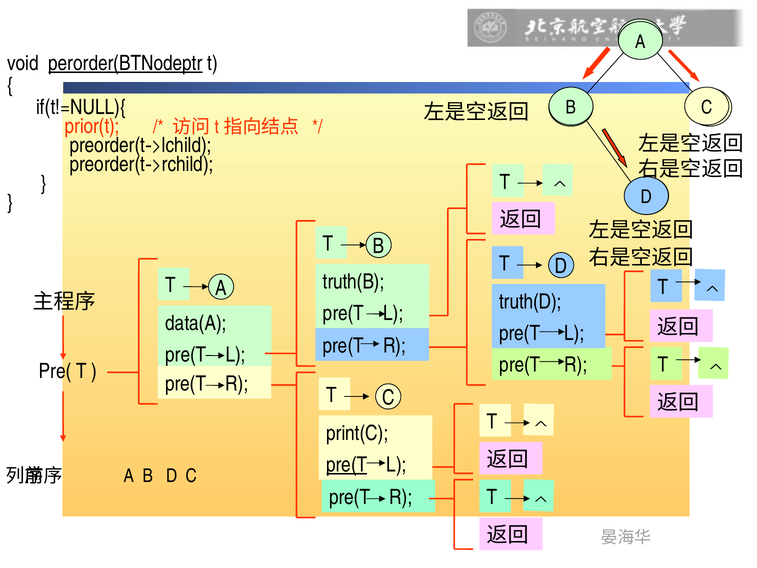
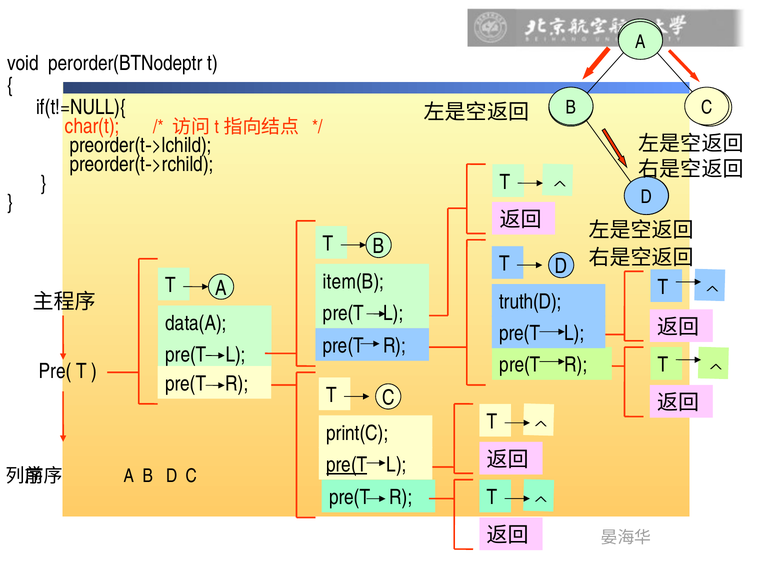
perorder(BTNodeptr underline: present -> none
prior(t: prior(t -> char(t
truth(B: truth(B -> item(B
